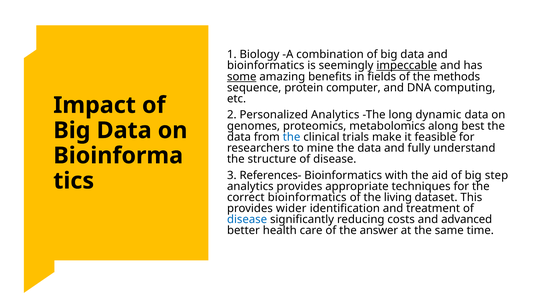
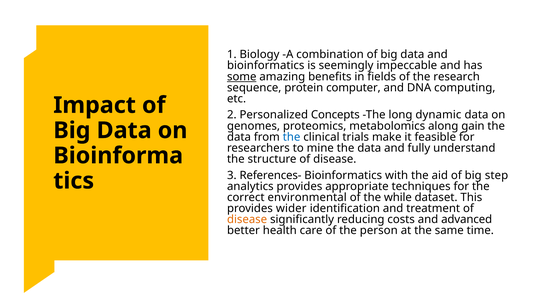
impeccable underline: present -> none
methods: methods -> research
Personalized Analytics: Analytics -> Concepts
best: best -> gain
correct bioinformatics: bioinformatics -> environmental
living: living -> while
disease at (247, 220) colour: blue -> orange
answer: answer -> person
